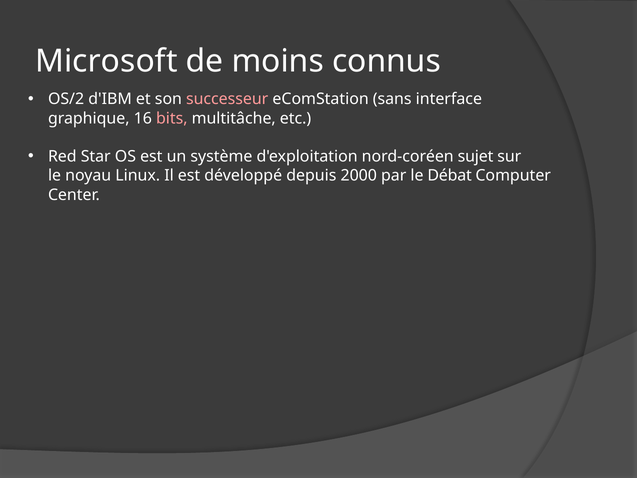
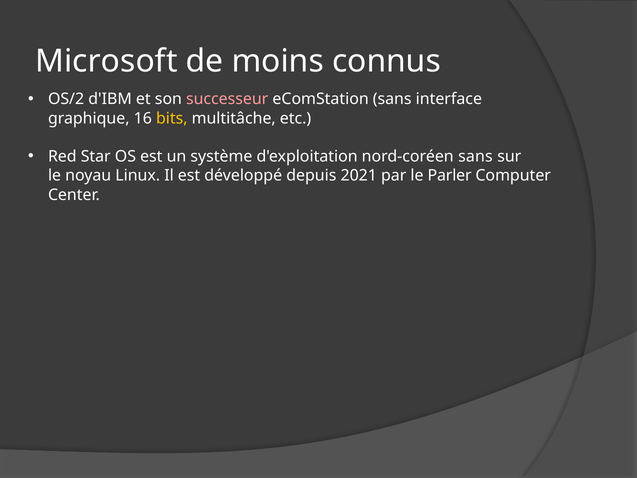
bits colour: pink -> yellow
nord-coréen sujet: sujet -> sans
2000: 2000 -> 2021
Débat: Débat -> Parler
